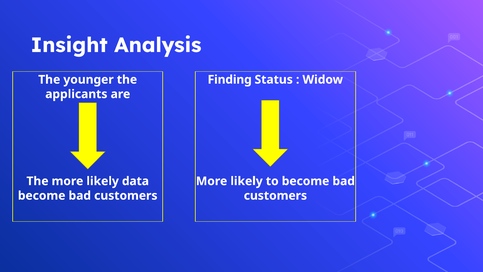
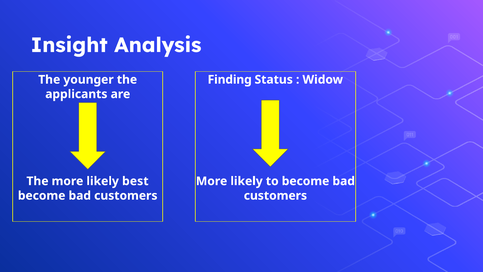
data: data -> best
